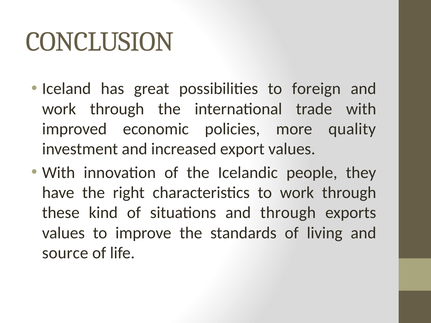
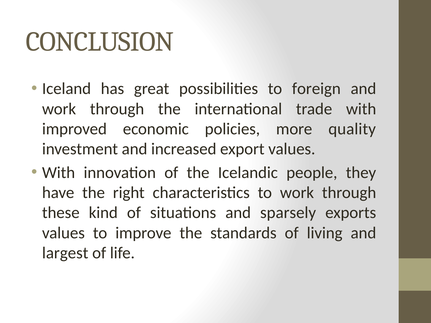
and through: through -> sparsely
source: source -> largest
